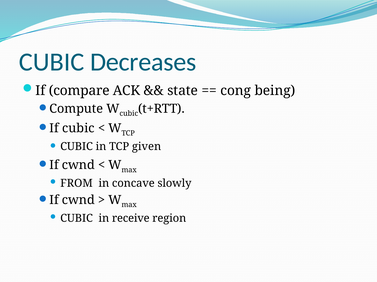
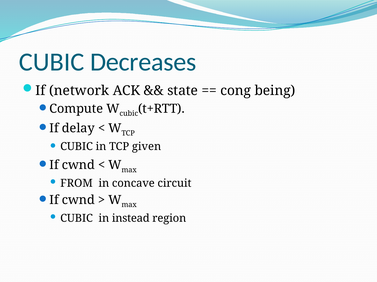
compare: compare -> network
If cubic: cubic -> delay
slowly: slowly -> circuit
receive: receive -> instead
